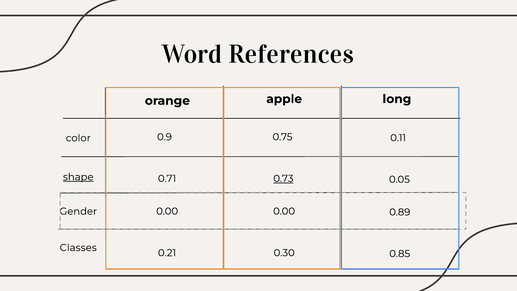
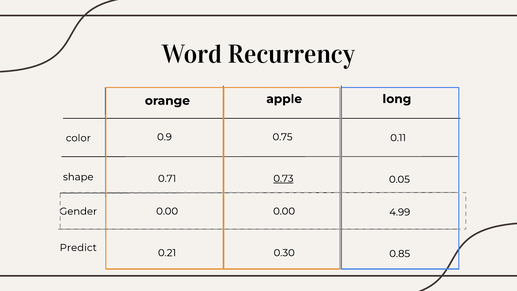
References: References -> Recurrency
shape underline: present -> none
0.89: 0.89 -> 4.99
Classes: Classes -> Predict
